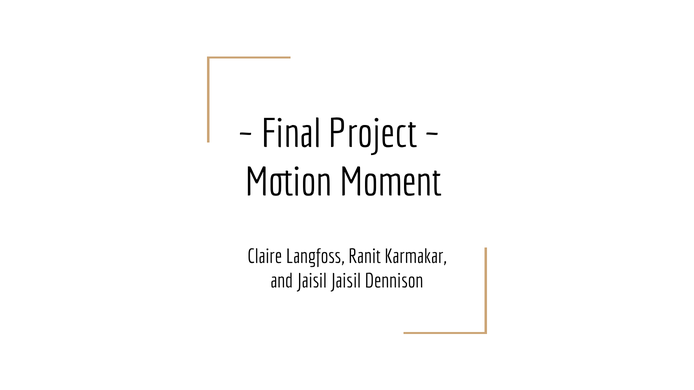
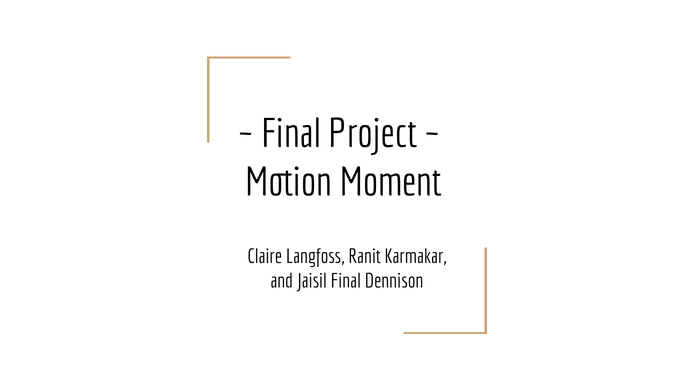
Jaisil Jaisil: Jaisil -> Final
